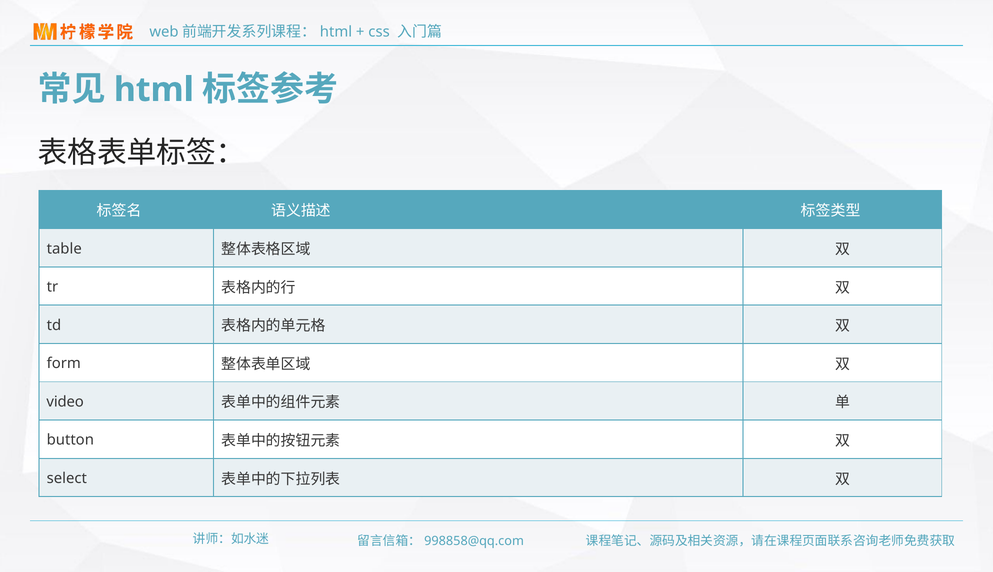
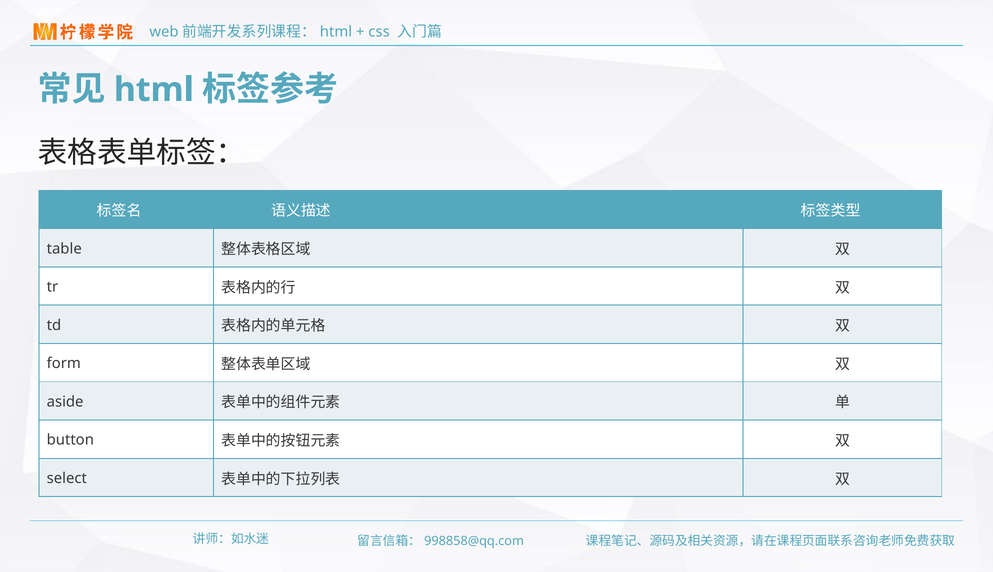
video: video -> aside
